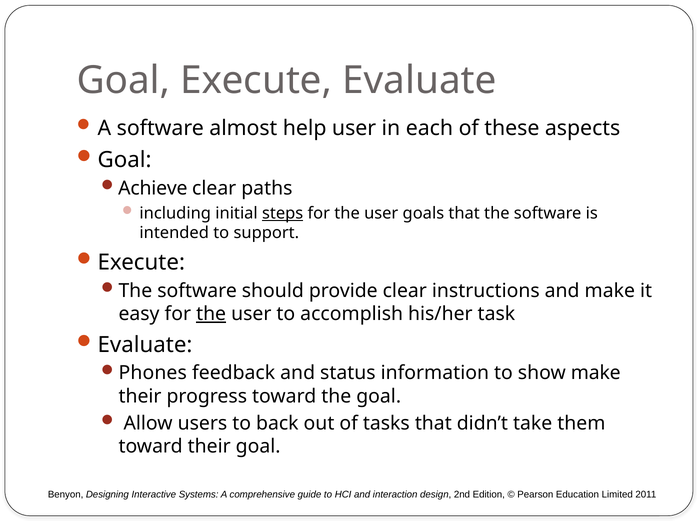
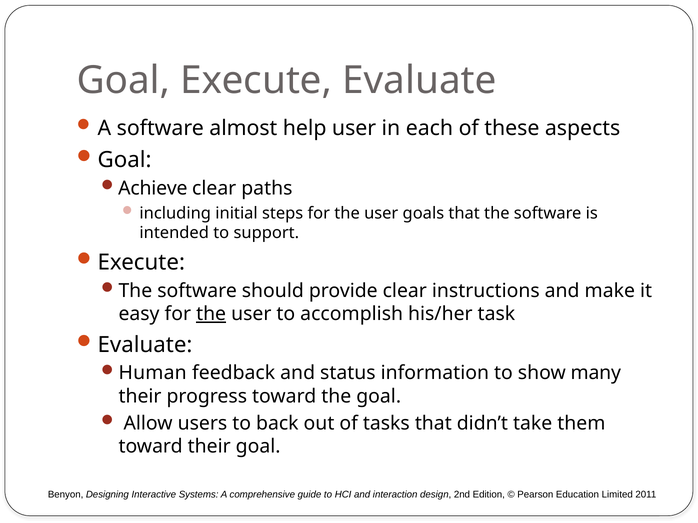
steps underline: present -> none
Phones: Phones -> Human
show make: make -> many
